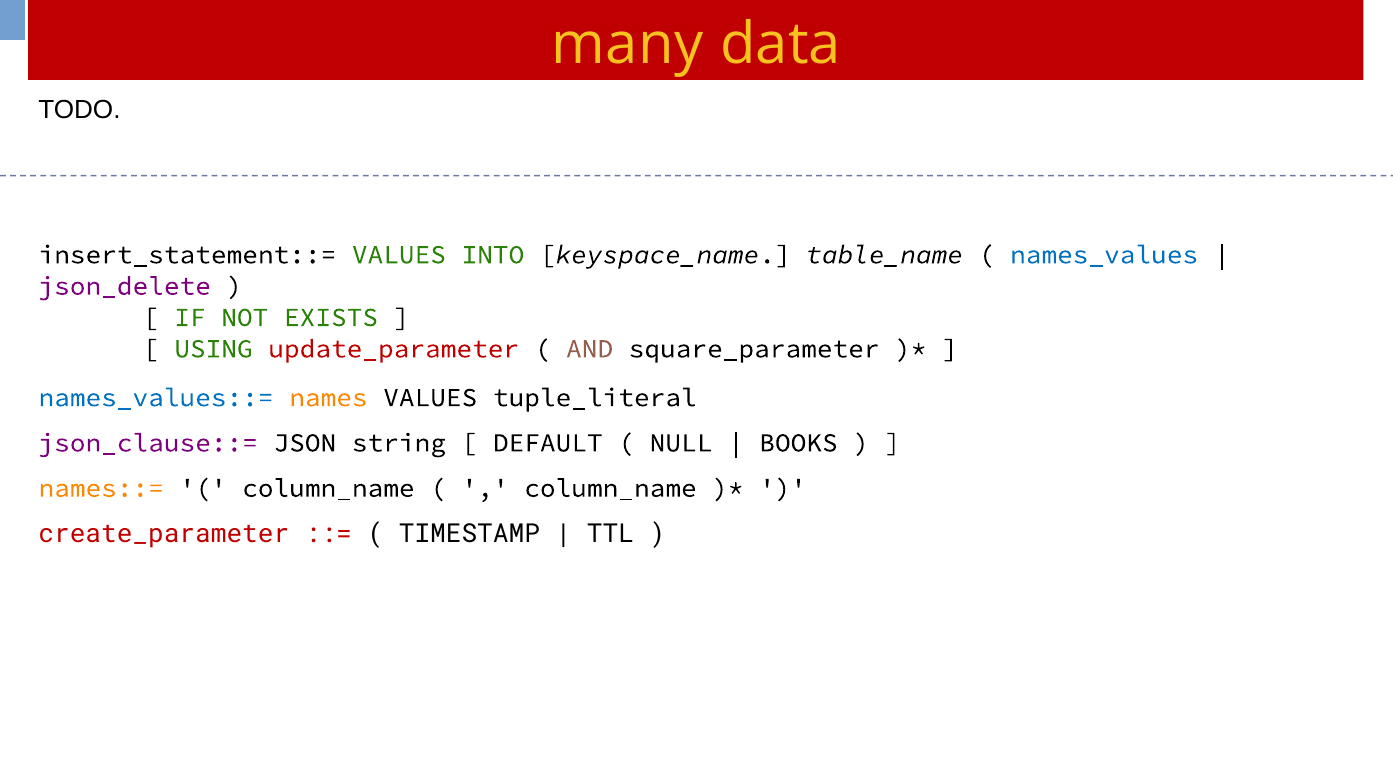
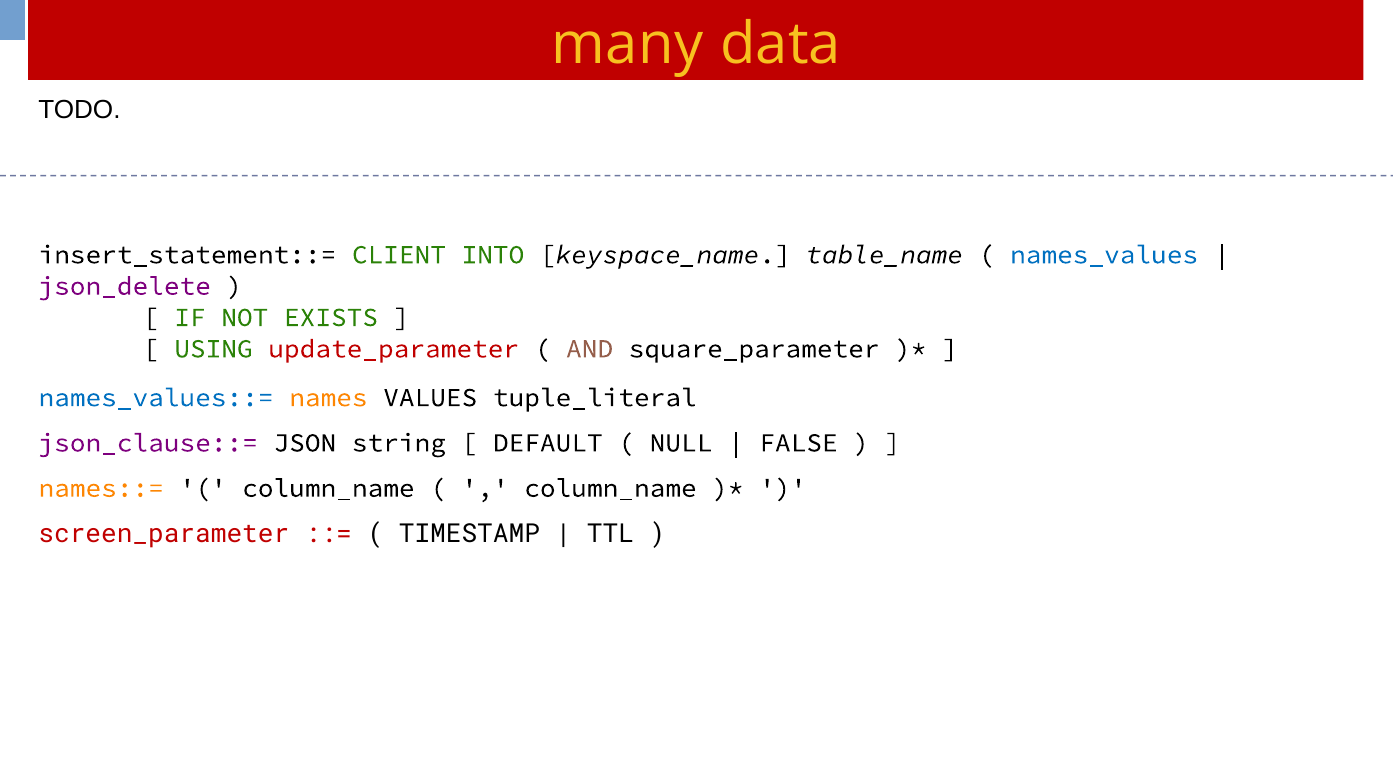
insert_statement::= VALUES: VALUES -> CLIENT
BOOKS: BOOKS -> FALSE
create_parameter: create_parameter -> screen_parameter
